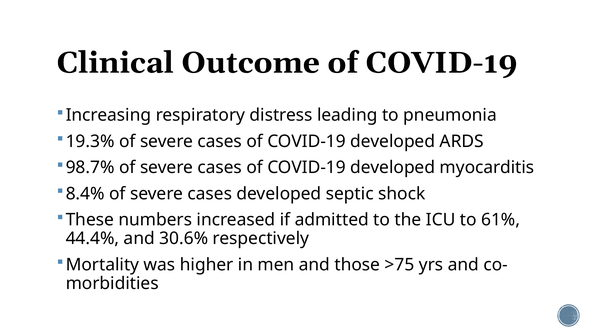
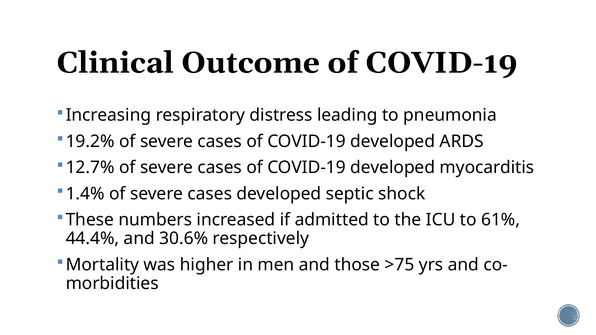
19.3%: 19.3% -> 19.2%
98.7%: 98.7% -> 12.7%
8.4%: 8.4% -> 1.4%
